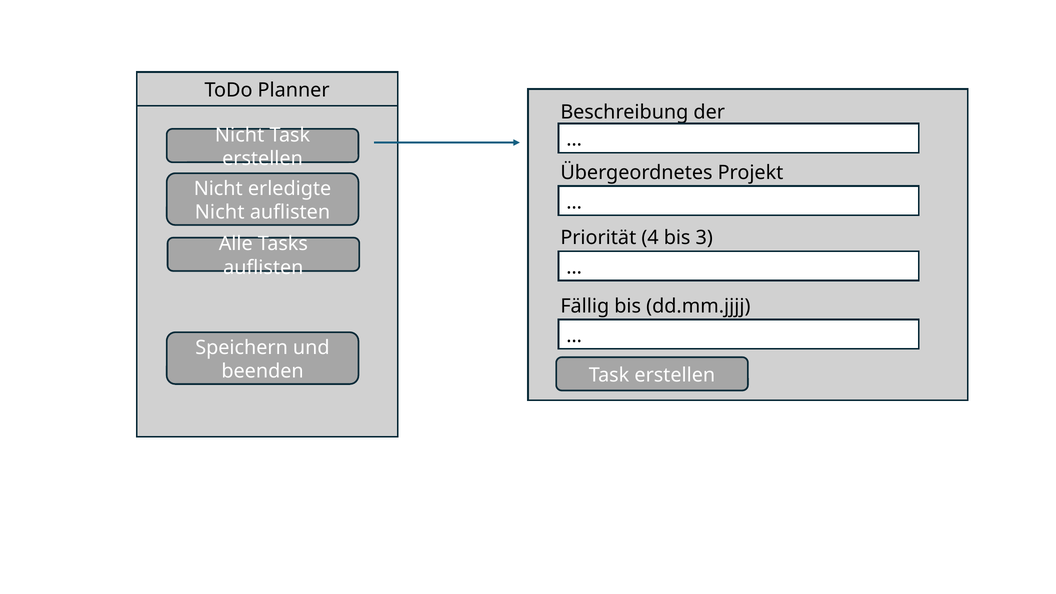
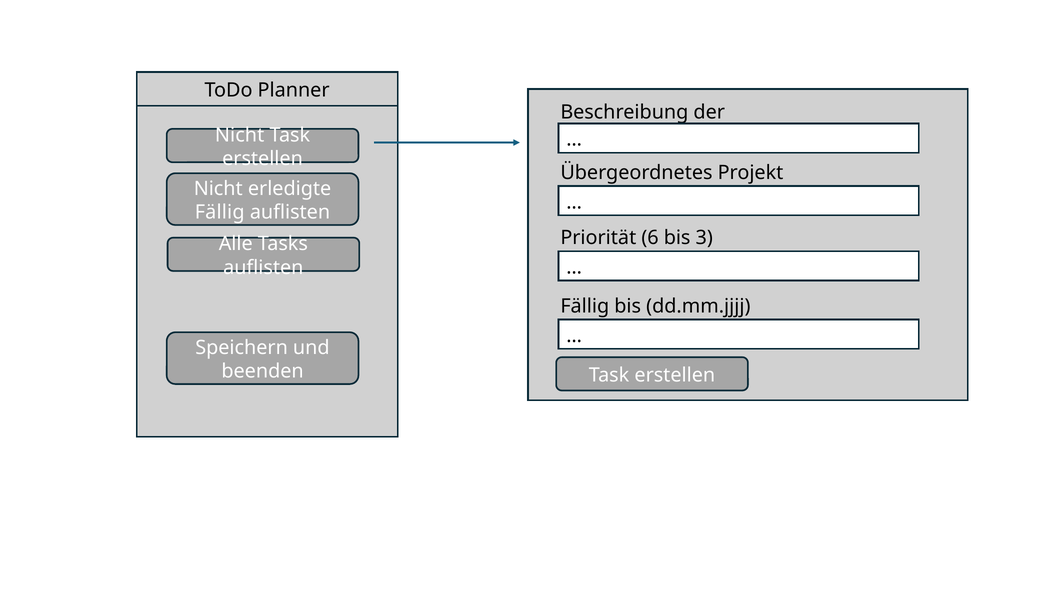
Nicht at (220, 212): Nicht -> Fällig
4: 4 -> 6
